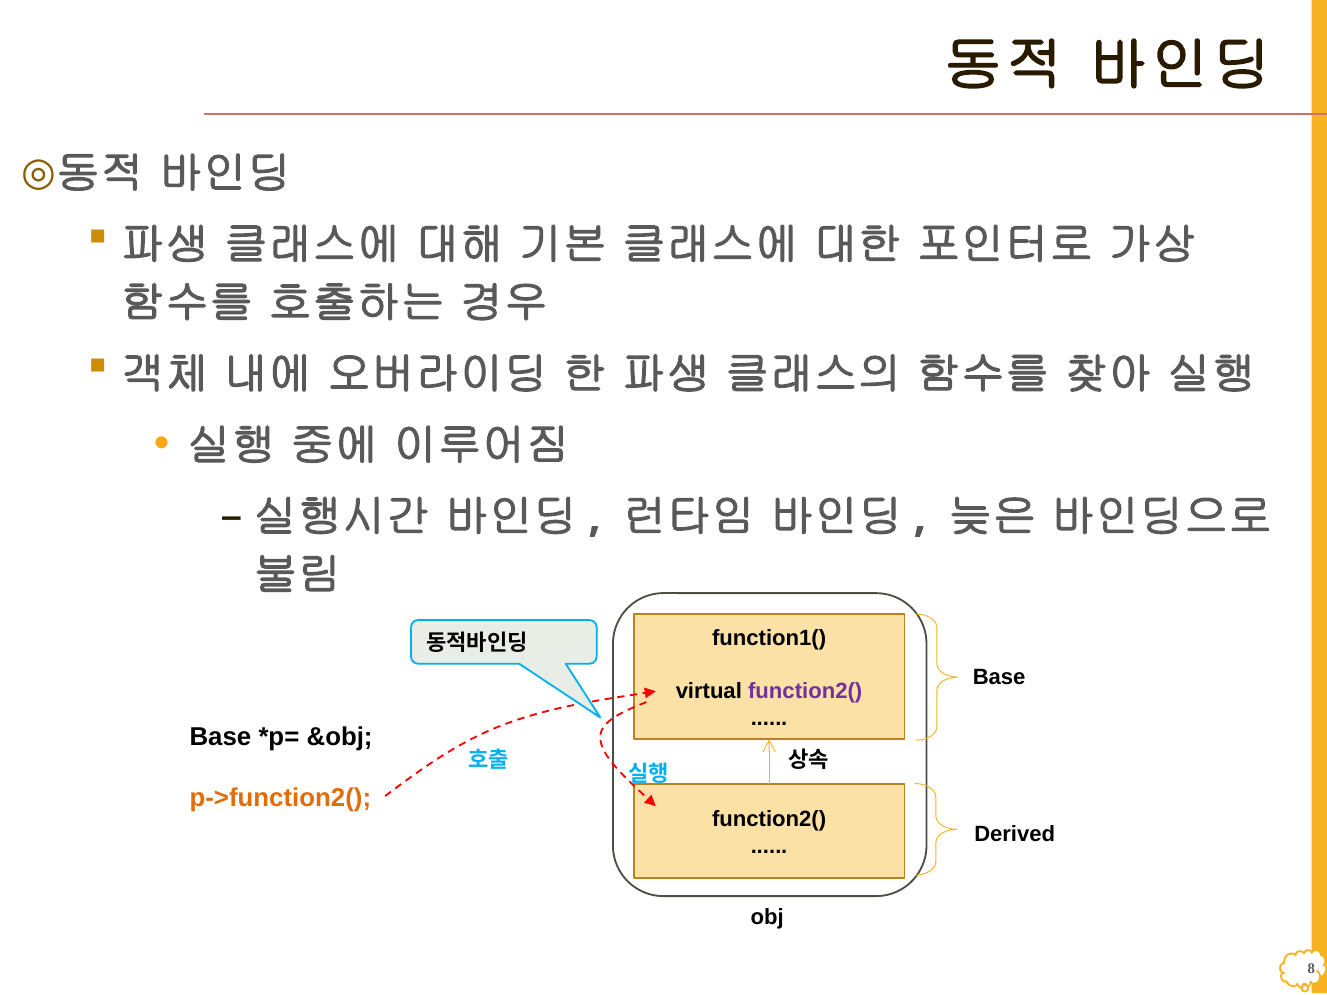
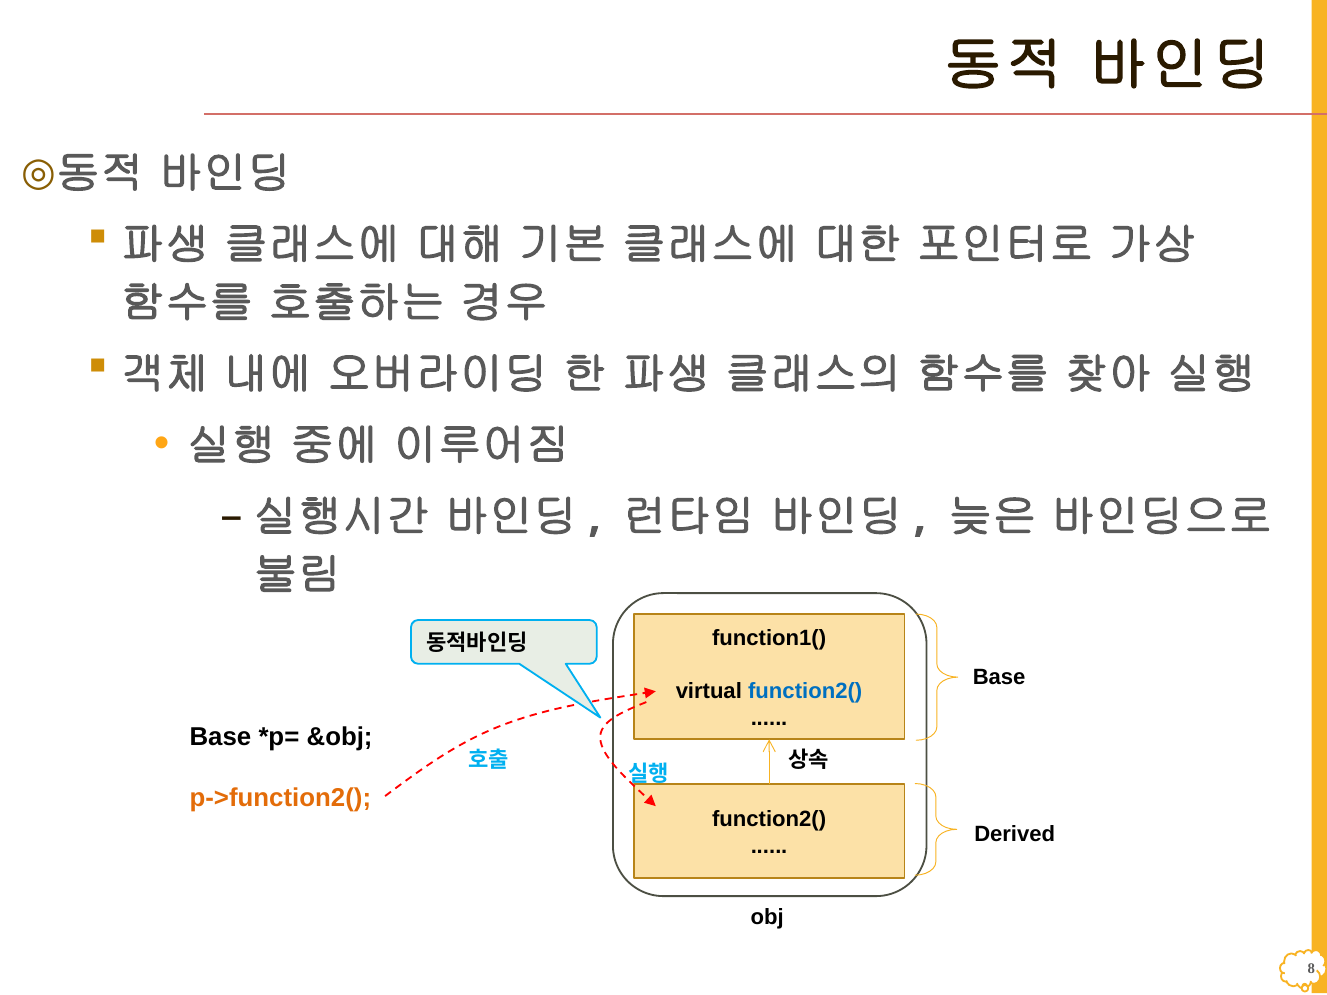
function2( at (805, 692) colour: purple -> blue
